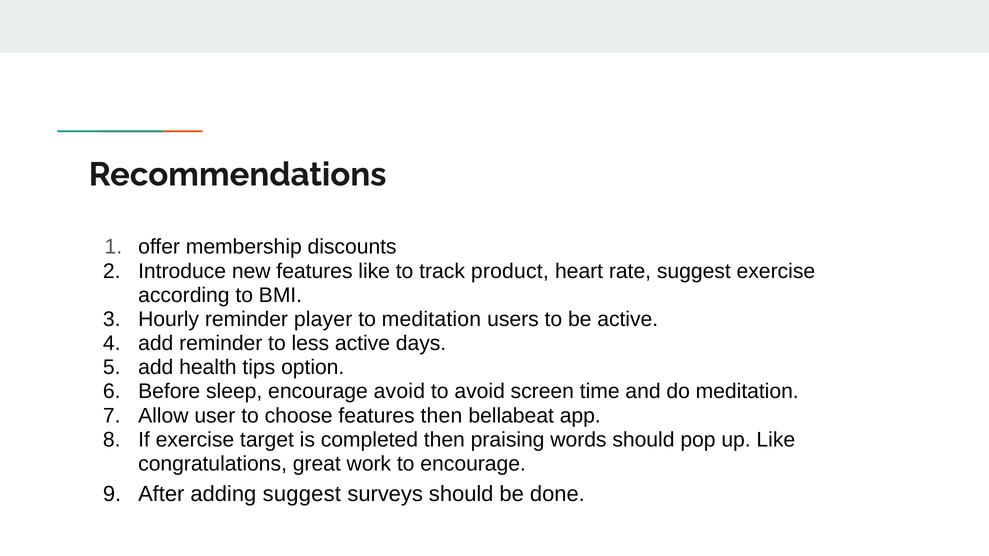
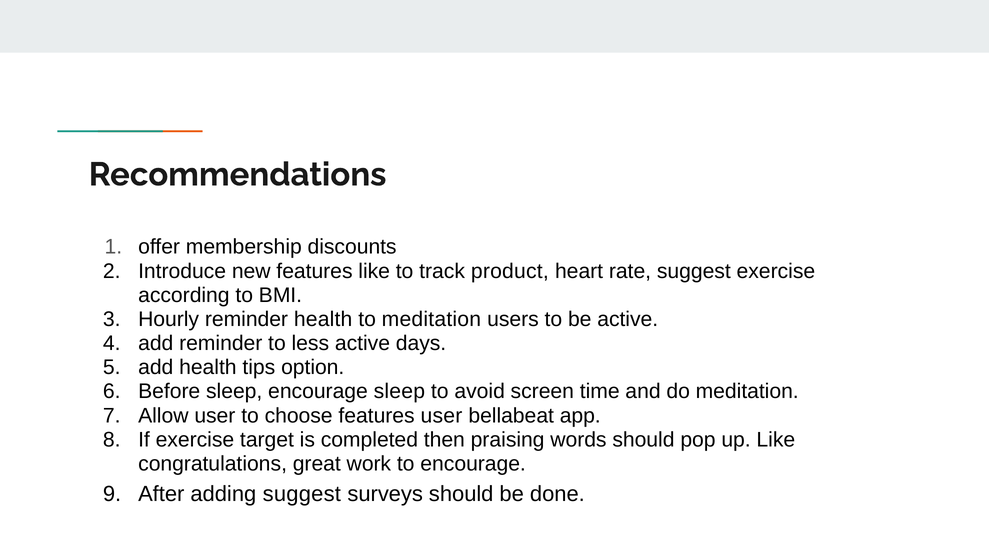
reminder player: player -> health
encourage avoid: avoid -> sleep
features then: then -> user
